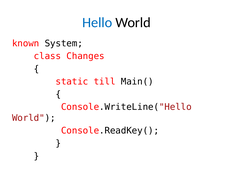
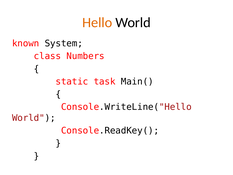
Hello colour: blue -> orange
Changes: Changes -> Numbers
till: till -> task
